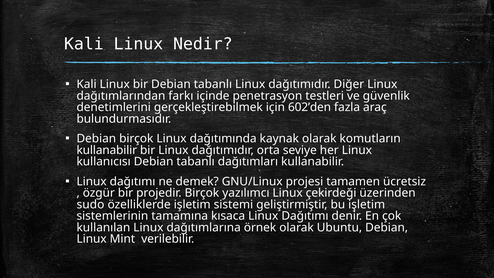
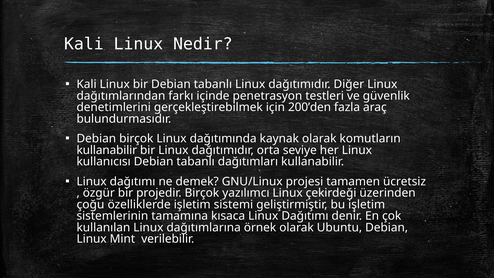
602’den: 602’den -> 200’den
sudo: sudo -> çoğu
